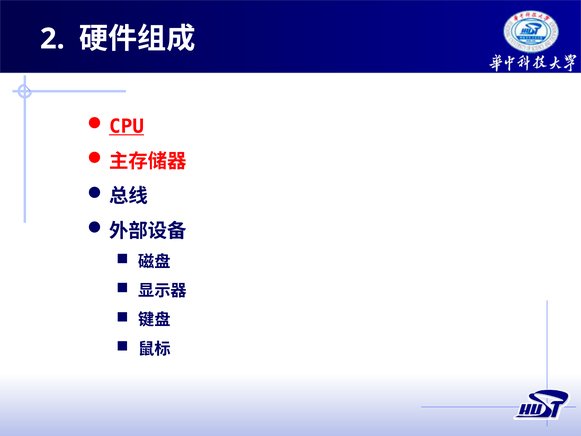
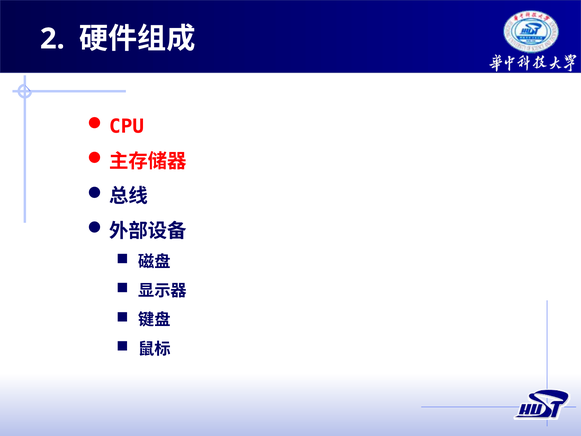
CPU underline: present -> none
